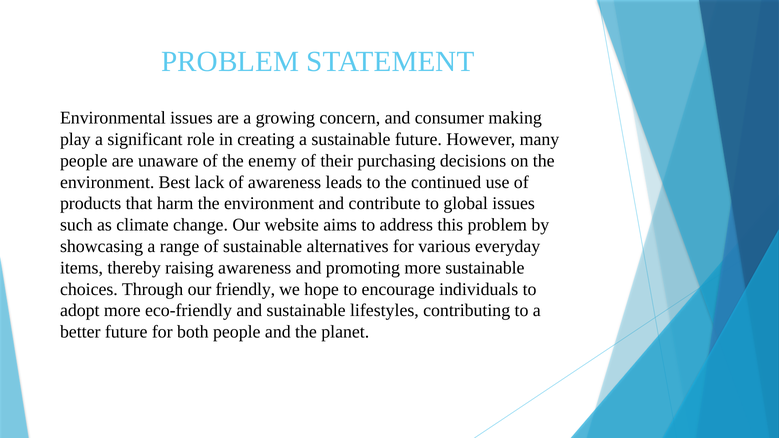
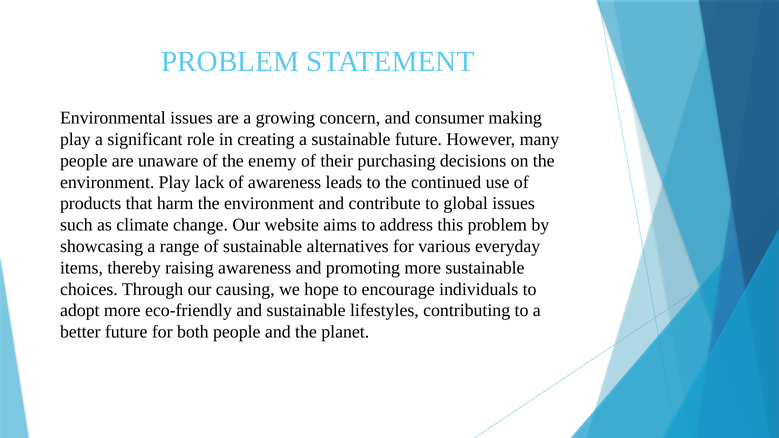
environment Best: Best -> Play
friendly: friendly -> causing
